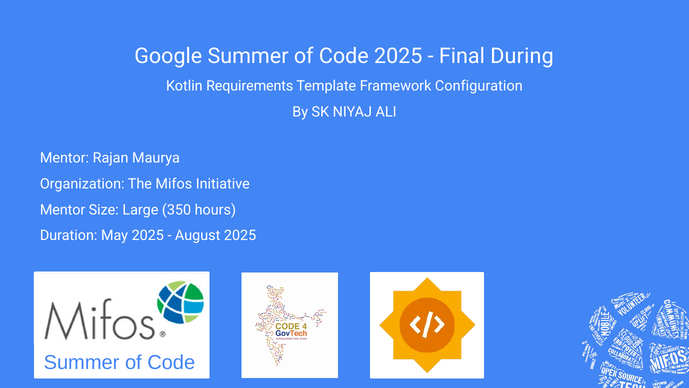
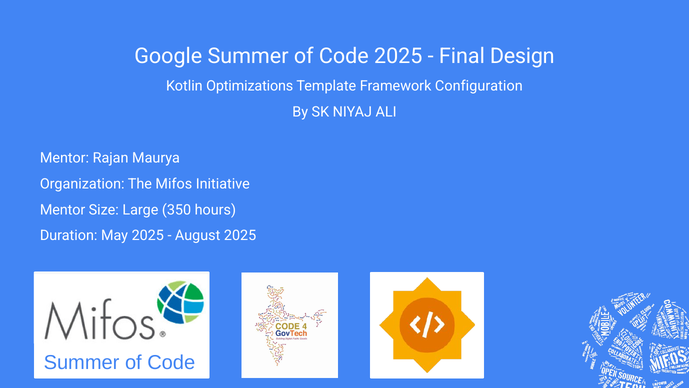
During: During -> Design
Requirements: Requirements -> Optimizations
